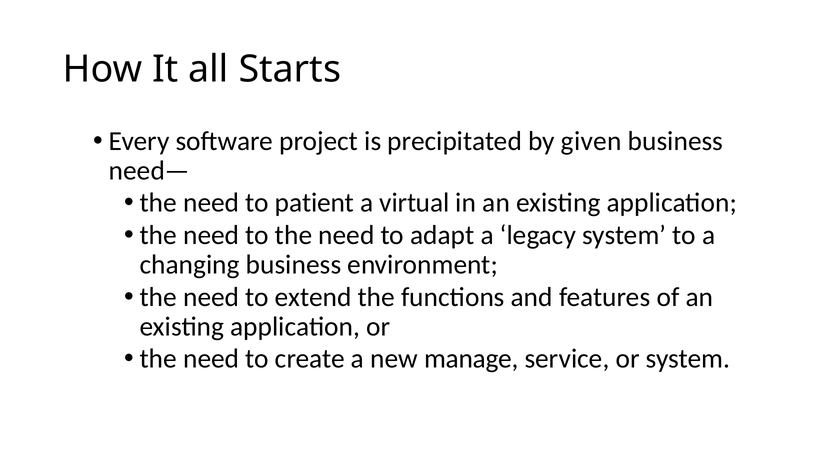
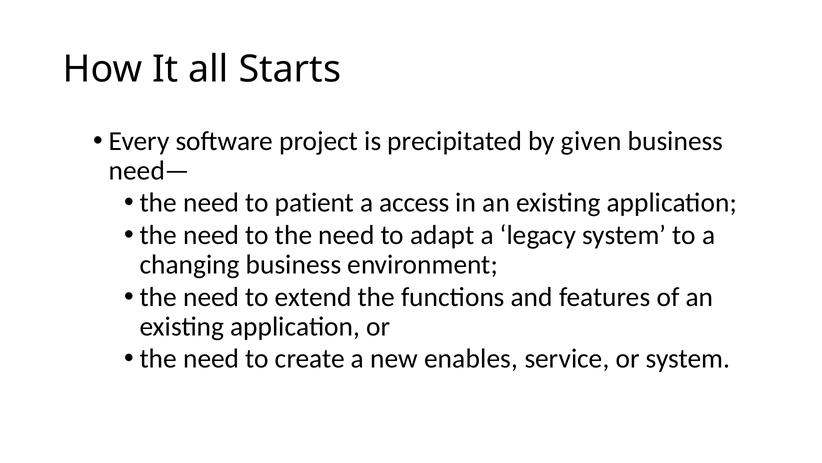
virtual: virtual -> access
manage: manage -> enables
